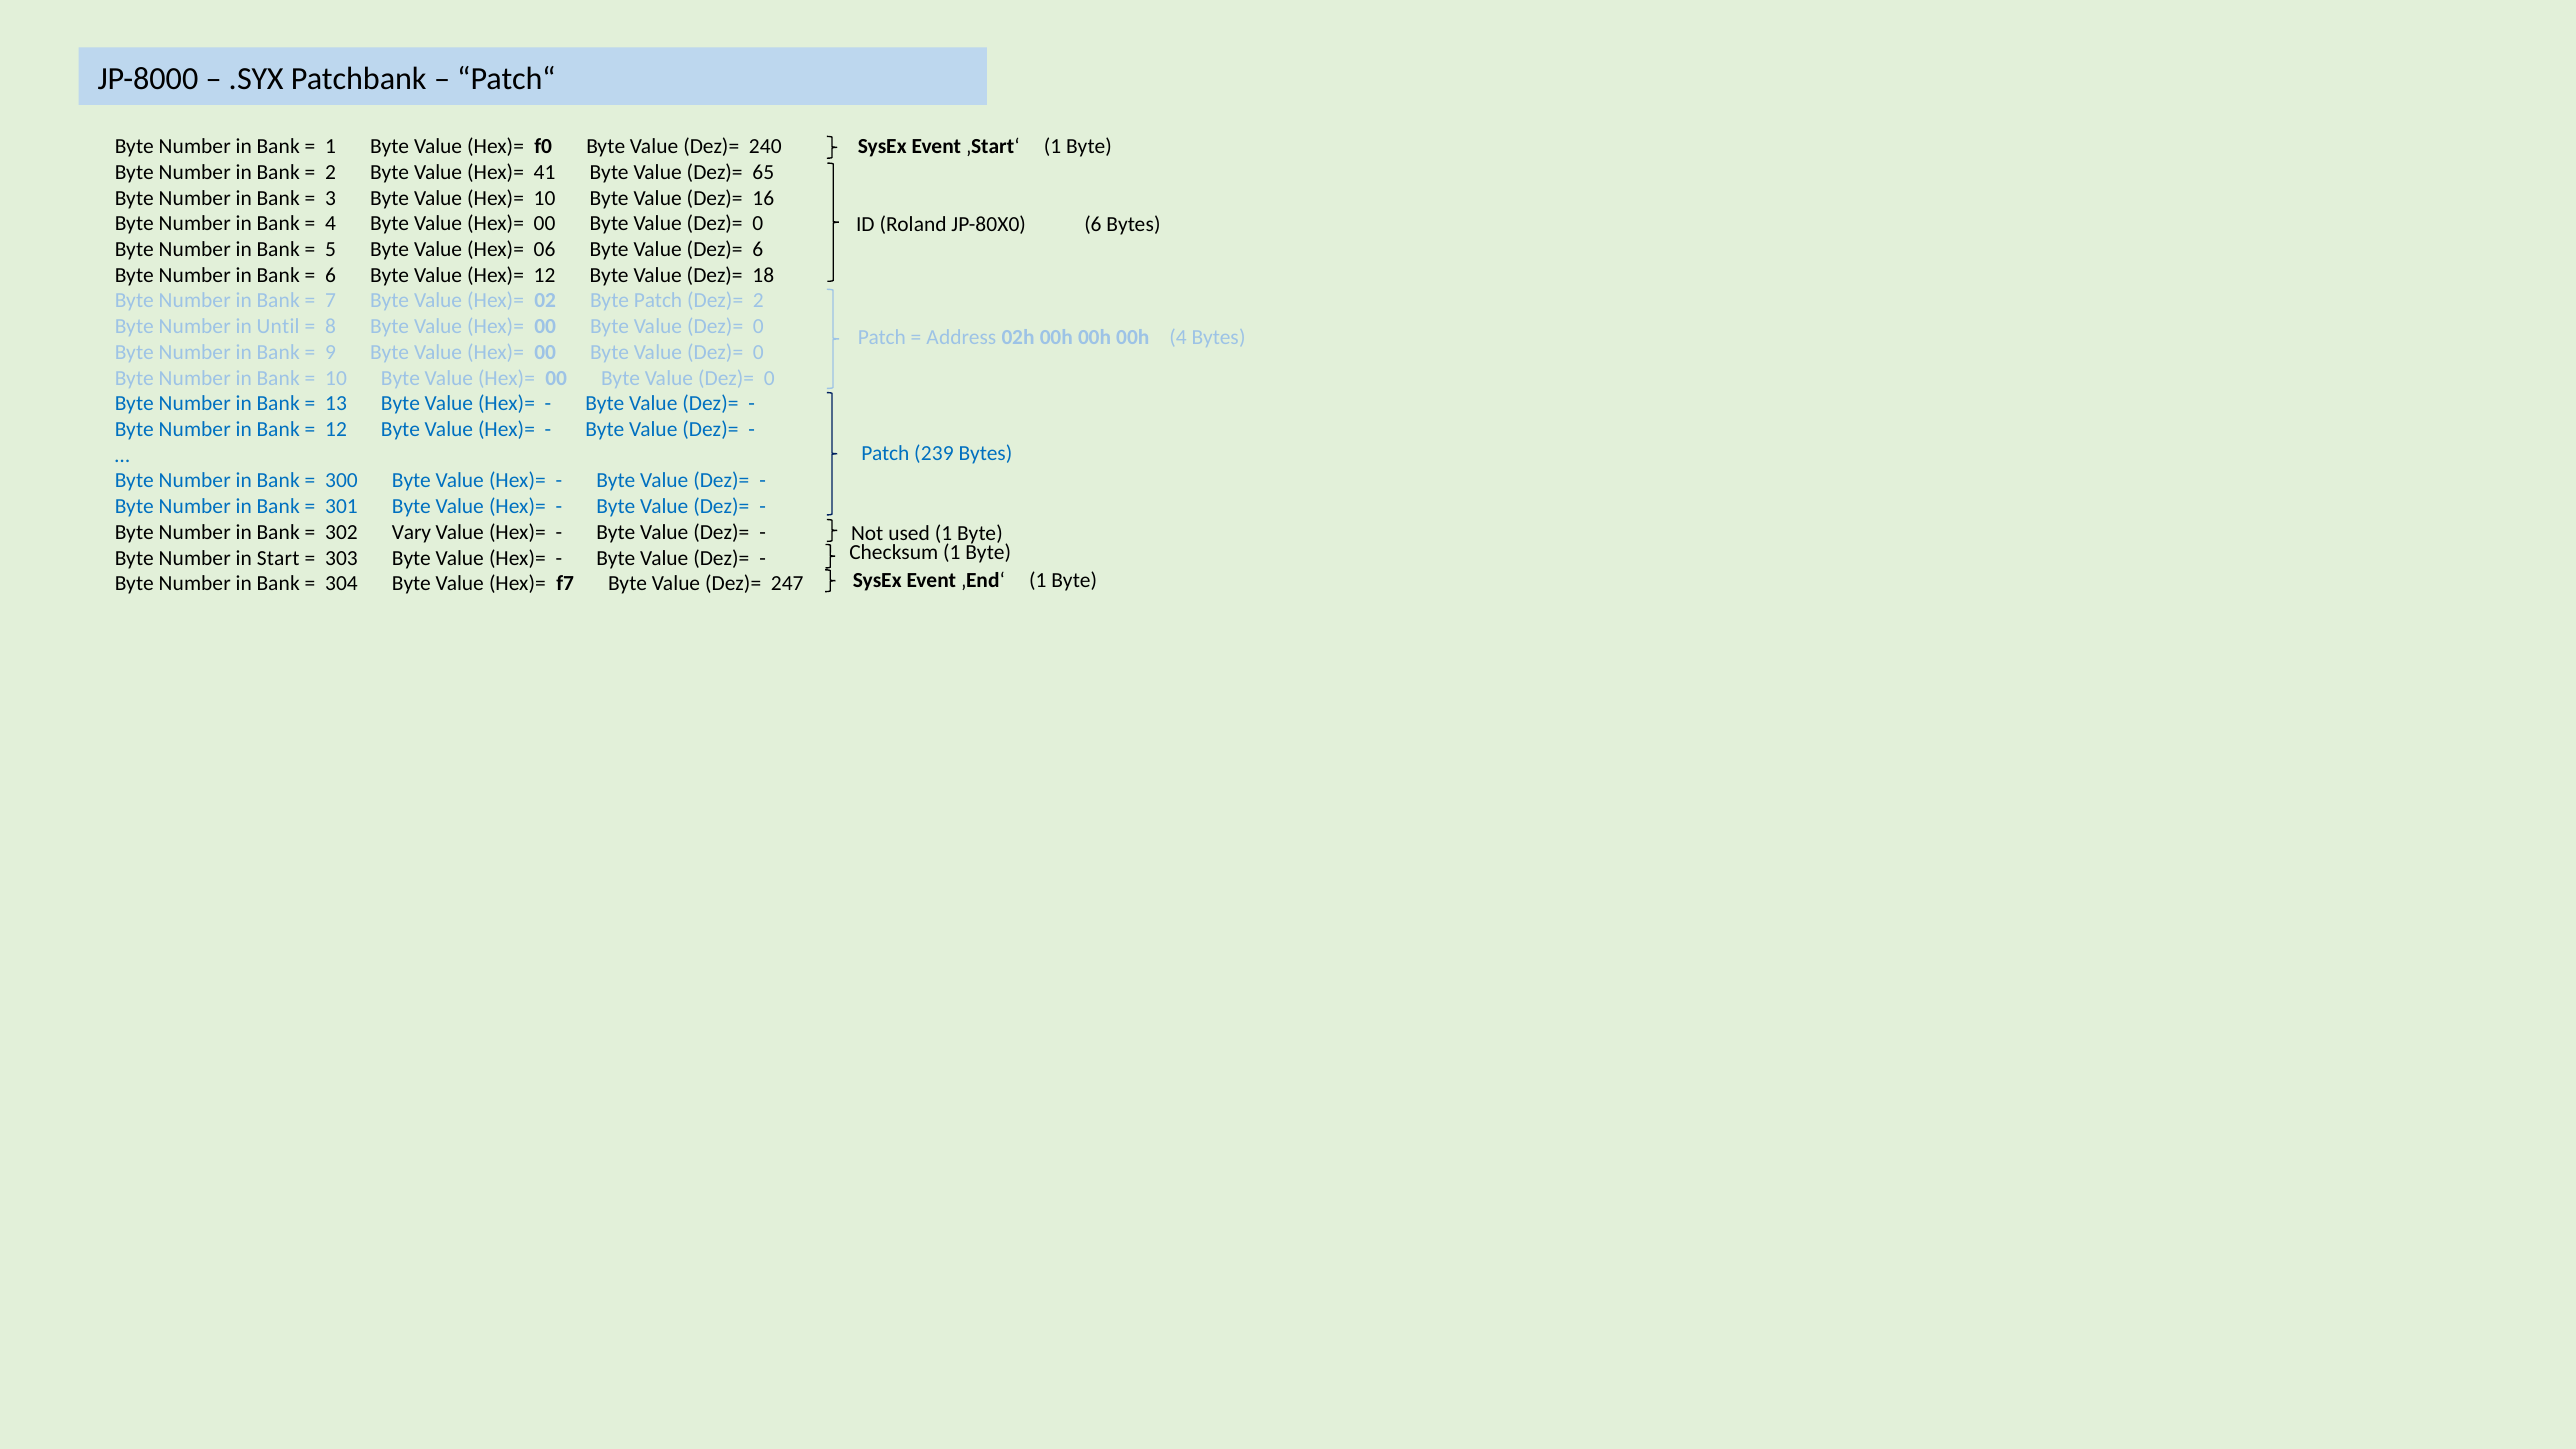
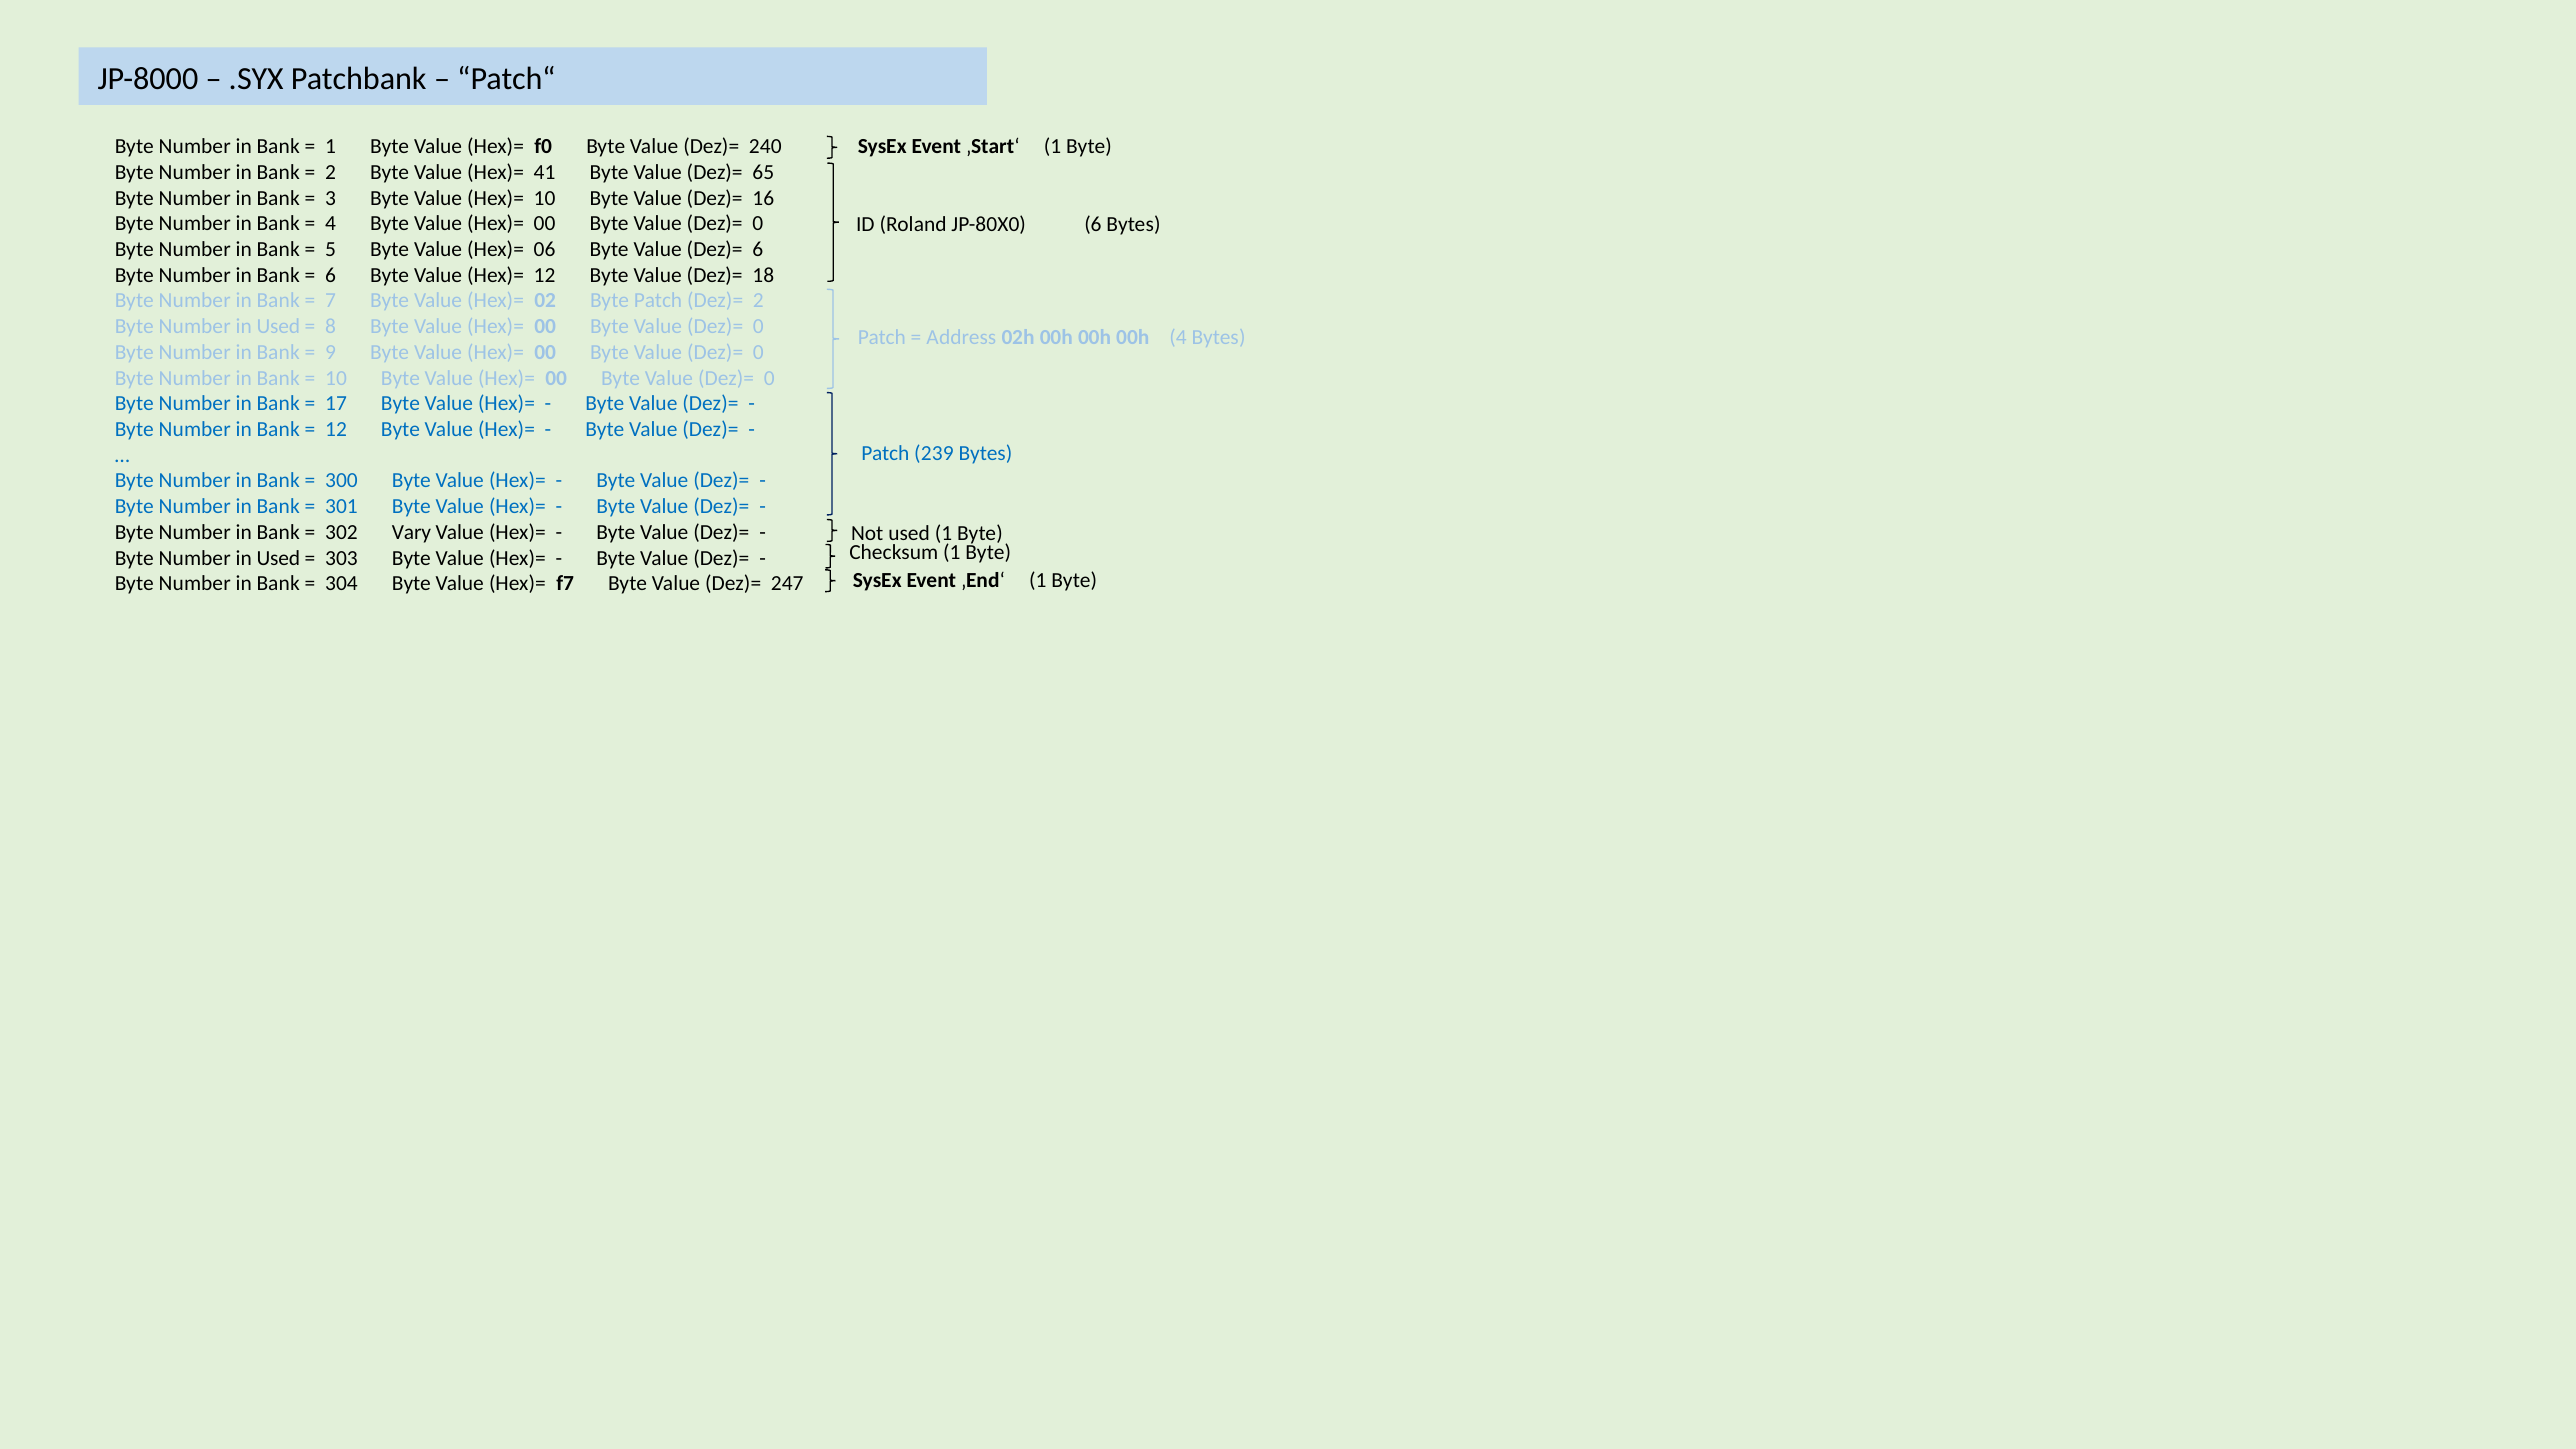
Until at (278, 327): Until -> Used
13: 13 -> 17
Start at (278, 558): Start -> Used
